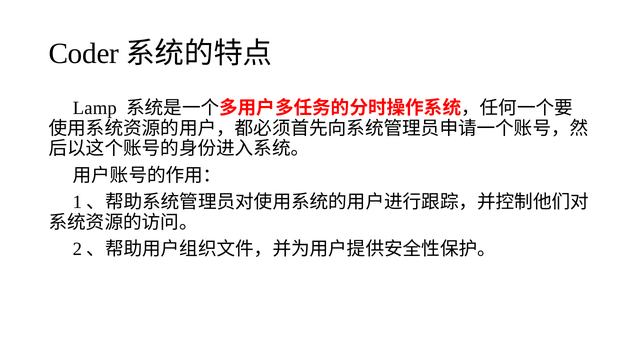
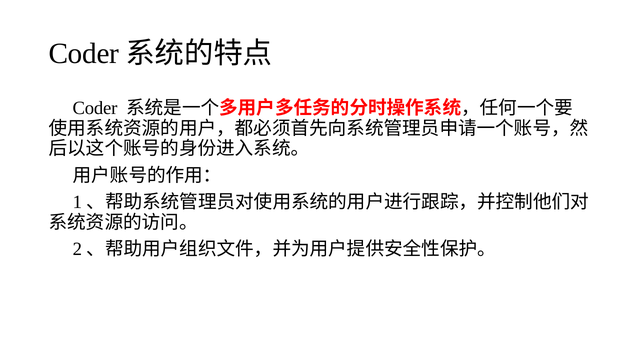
Lamp at (95, 108): Lamp -> Coder
